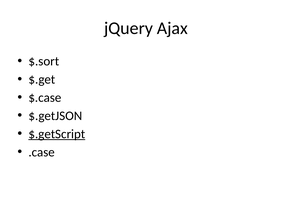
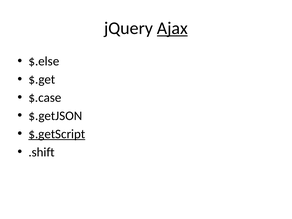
Ajax underline: none -> present
$.sort: $.sort -> $.else
.case: .case -> .shift
